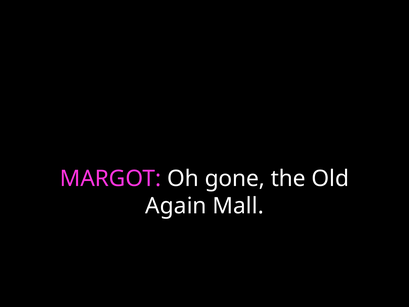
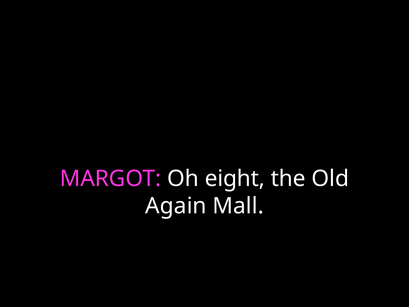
gone: gone -> eight
